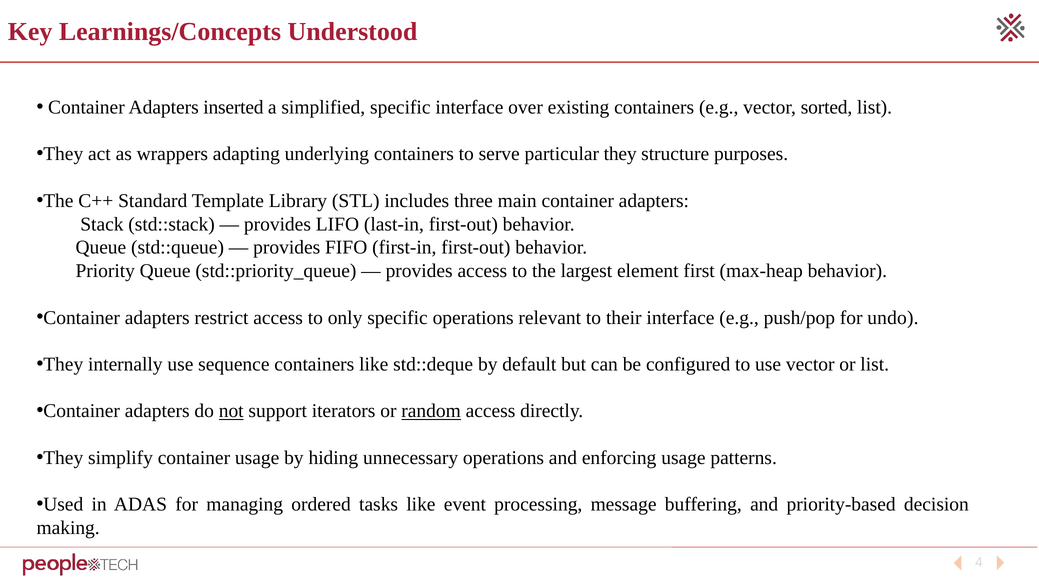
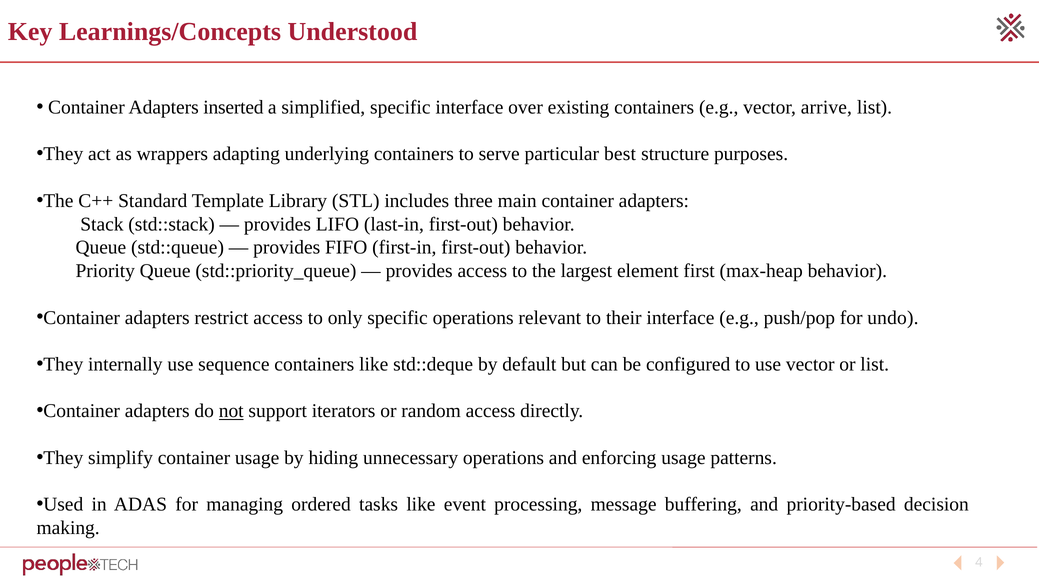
sorted: sorted -> arrive
particular they: they -> best
random underline: present -> none
